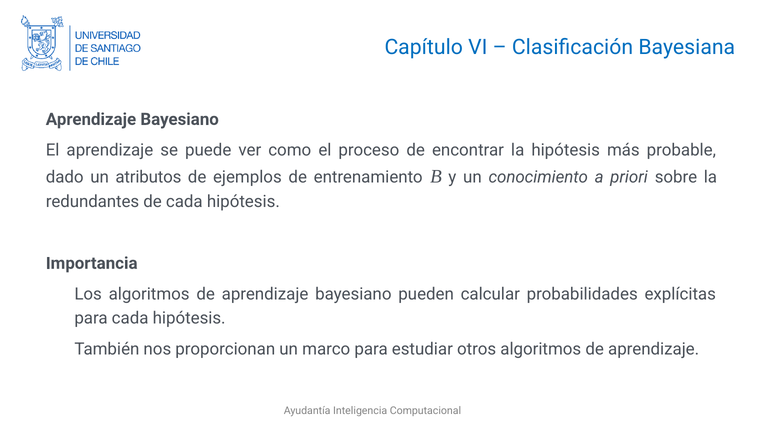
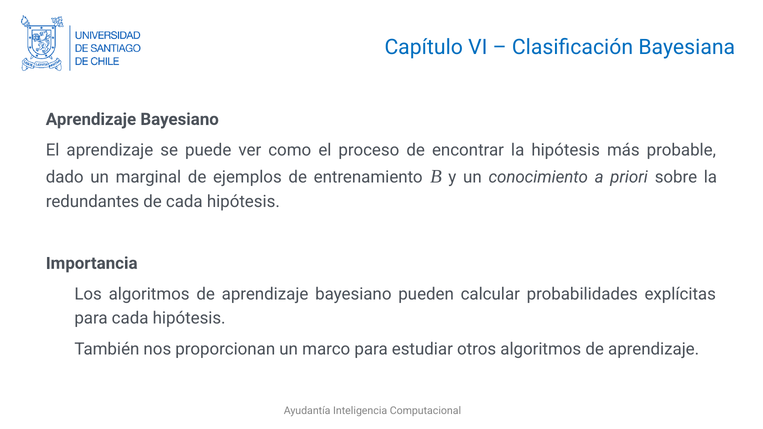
atributos: atributos -> marginal
